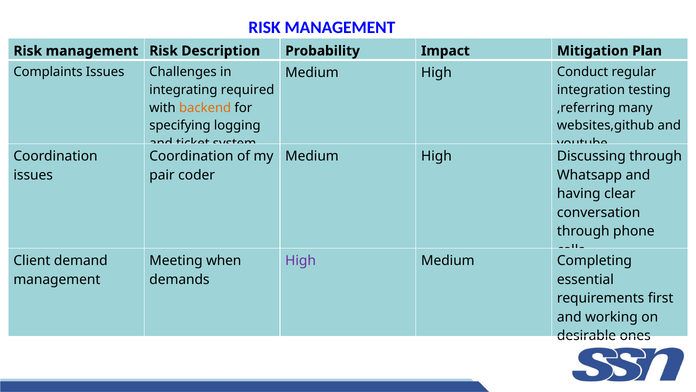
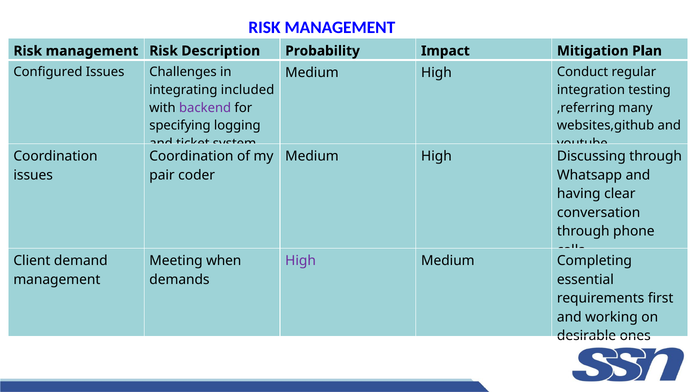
Complaints: Complaints -> Configured
required: required -> included
backend colour: orange -> purple
